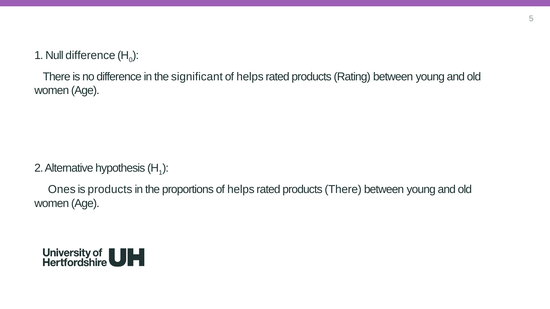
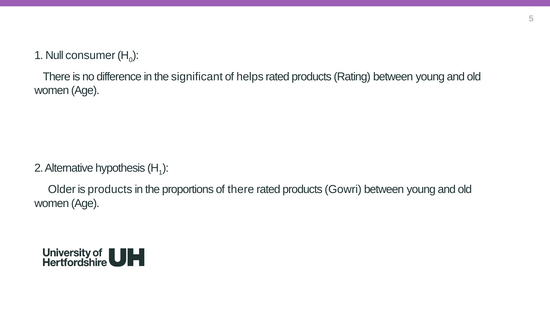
Null difference: difference -> consumer
Ones: Ones -> Older
proportions of helps: helps -> there
products There: There -> Gowri
